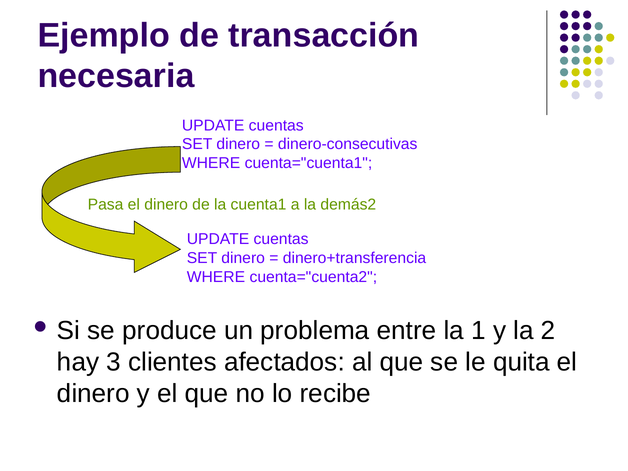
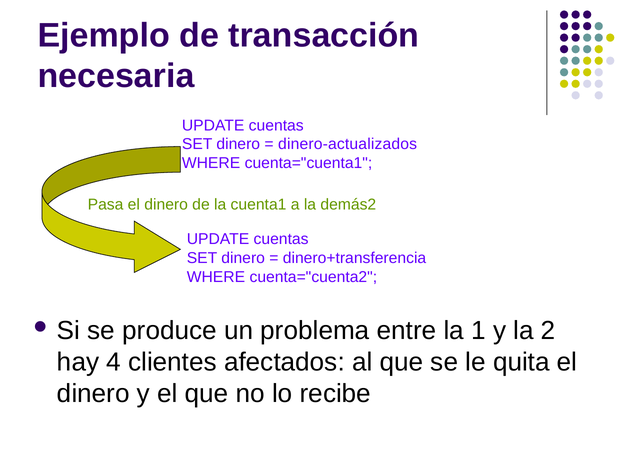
dinero-consecutivas: dinero-consecutivas -> dinero-actualizados
3: 3 -> 4
